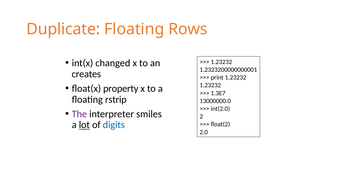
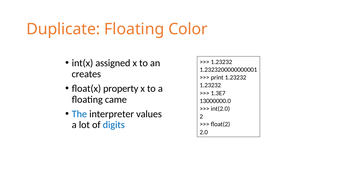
Rows: Rows -> Color
changed: changed -> assigned
rstrip: rstrip -> came
The colour: purple -> blue
smiles: smiles -> values
lot underline: present -> none
